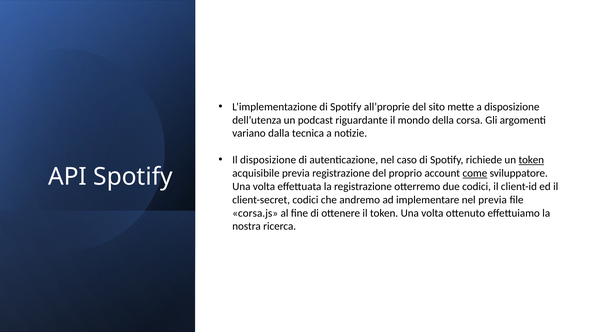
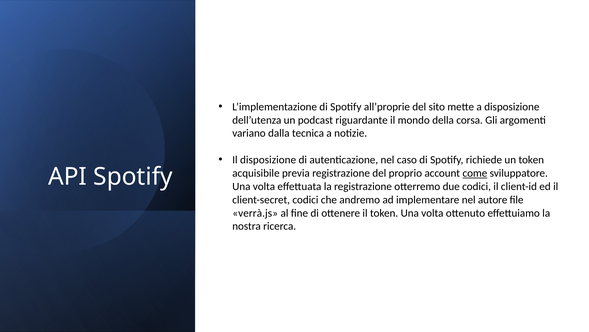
token at (531, 160) underline: present -> none
nel previa: previa -> autore
corsa.js: corsa.js -> verrà.js
